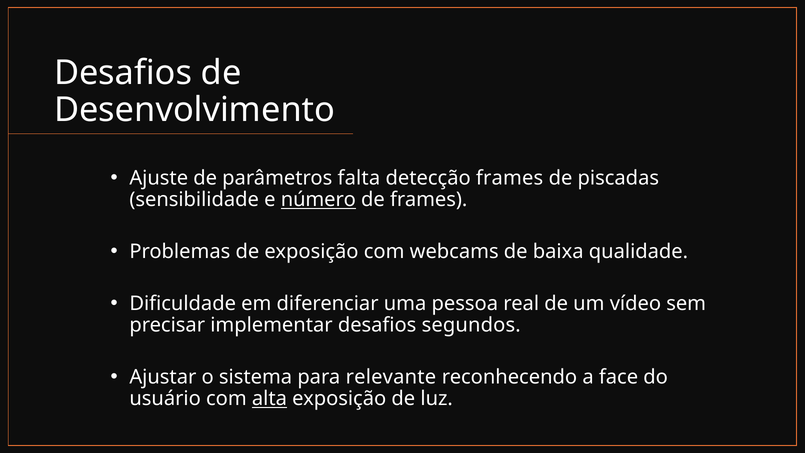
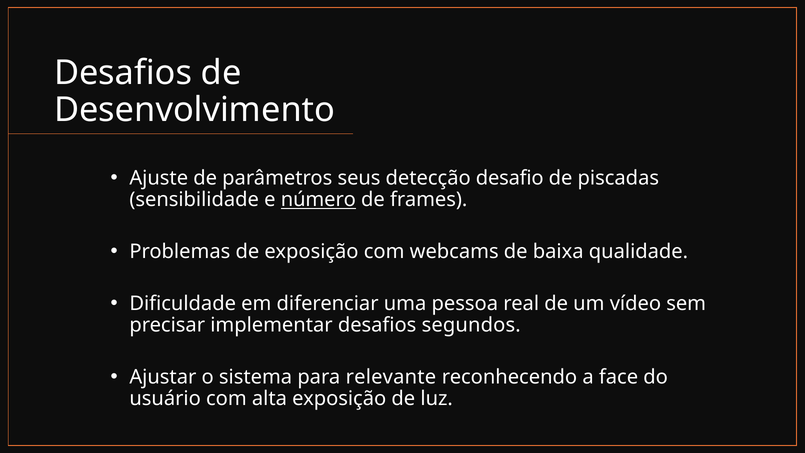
falta: falta -> seus
detecção frames: frames -> desafio
alta underline: present -> none
